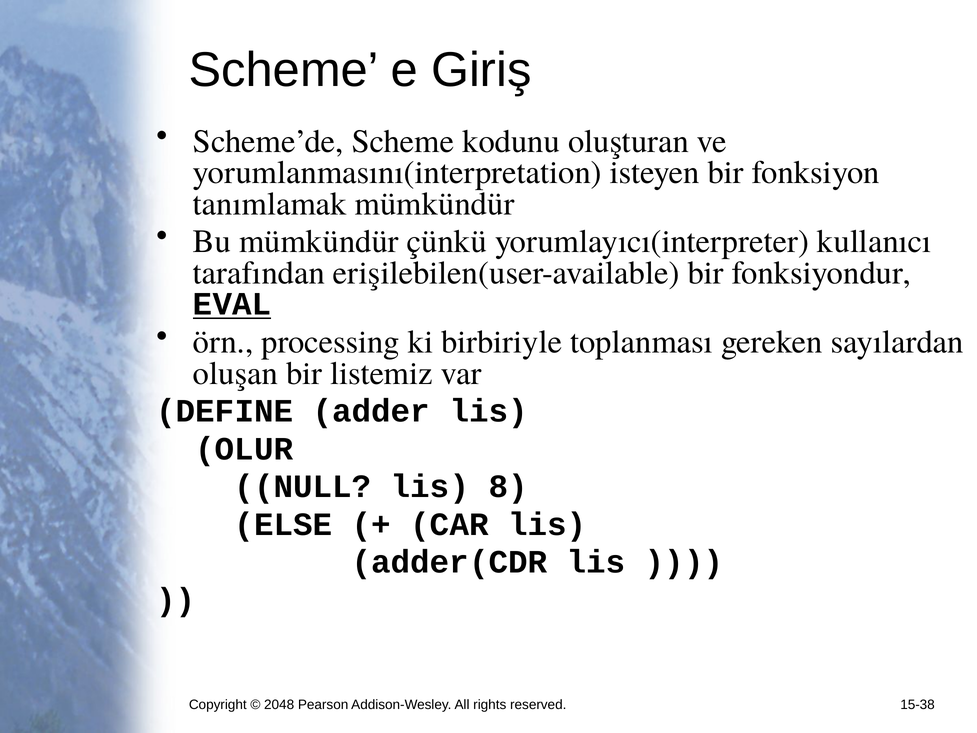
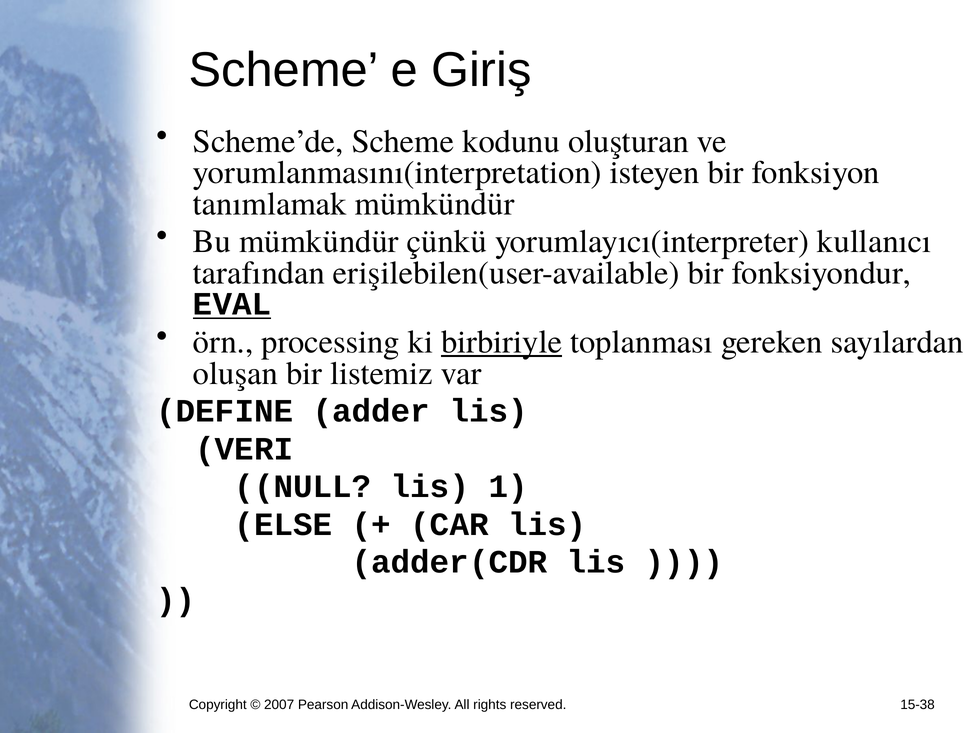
birbiriyle underline: none -> present
OLUR: OLUR -> VERI
8: 8 -> 1
2048: 2048 -> 2007
